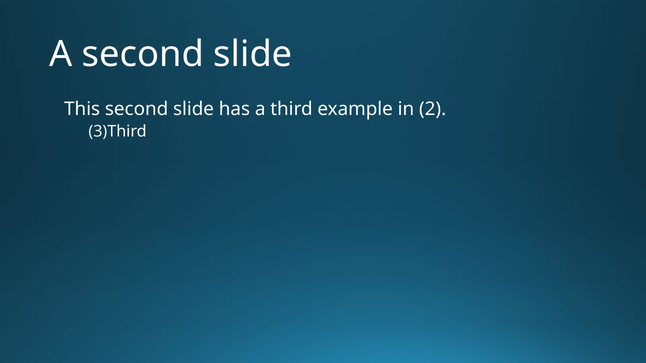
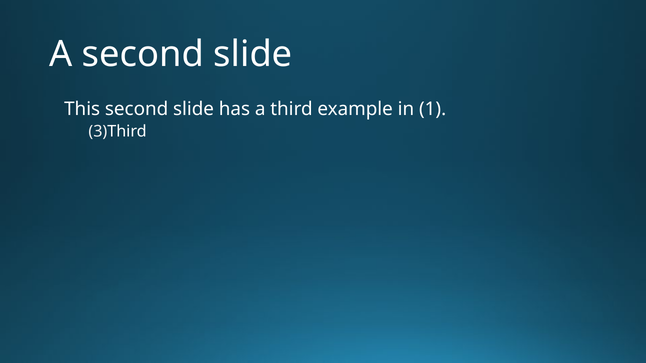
2: 2 -> 1
